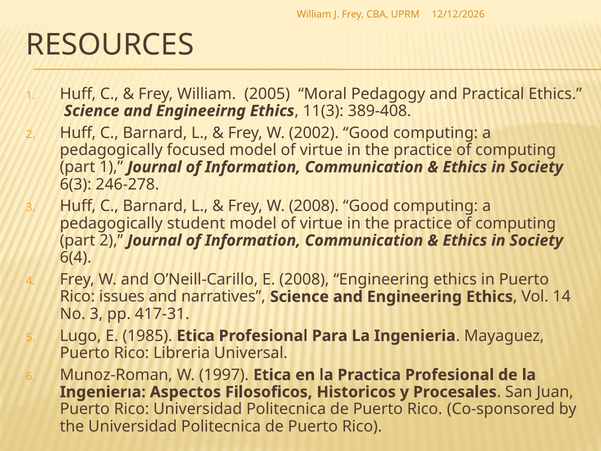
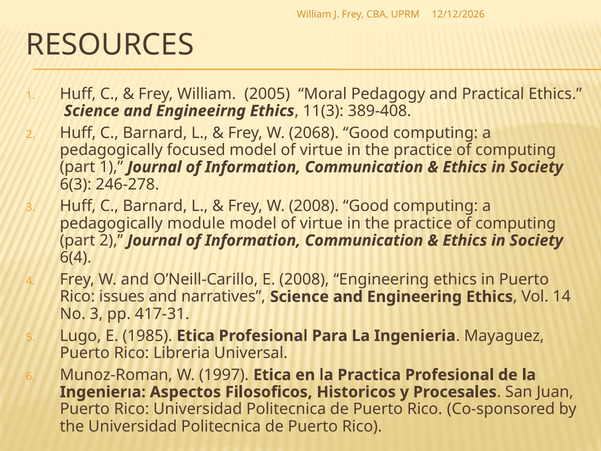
2002: 2002 -> 2068
student: student -> module
